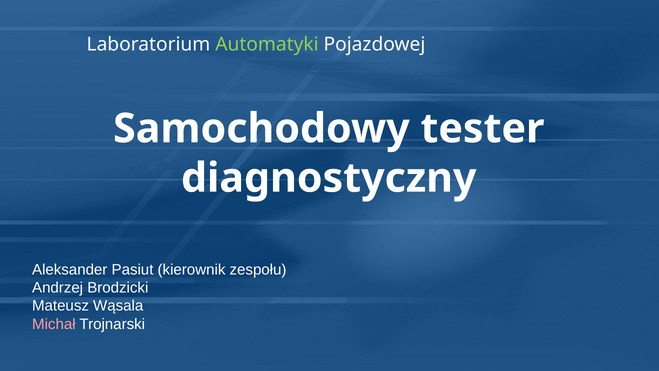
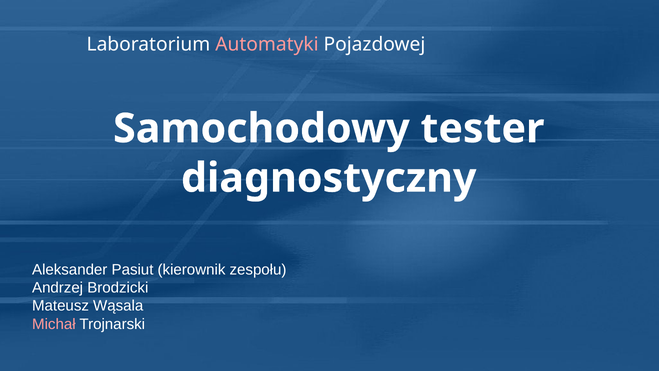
Automatyki colour: light green -> pink
